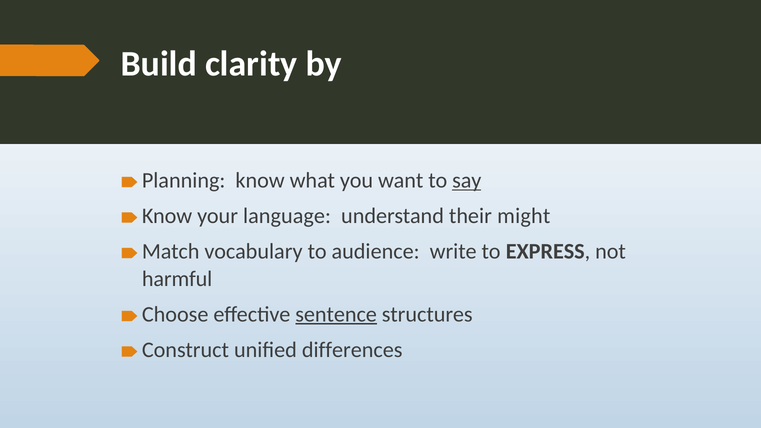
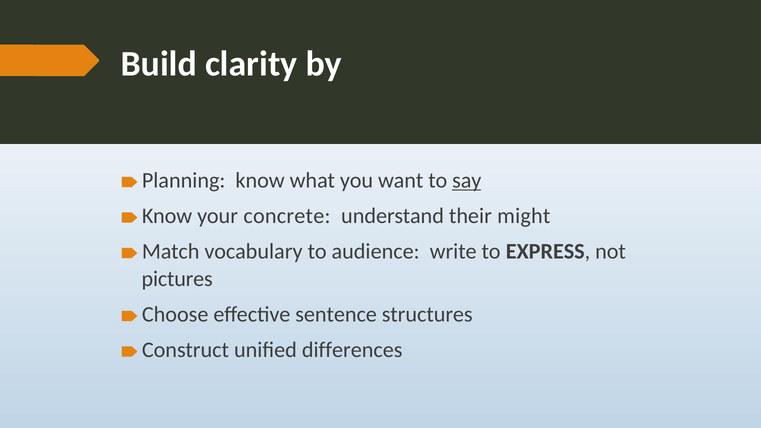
language: language -> concrete
harmful: harmful -> pictures
sentence underline: present -> none
